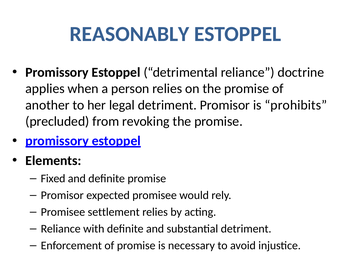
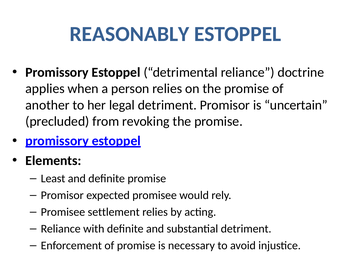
prohibits: prohibits -> uncertain
Fixed: Fixed -> Least
